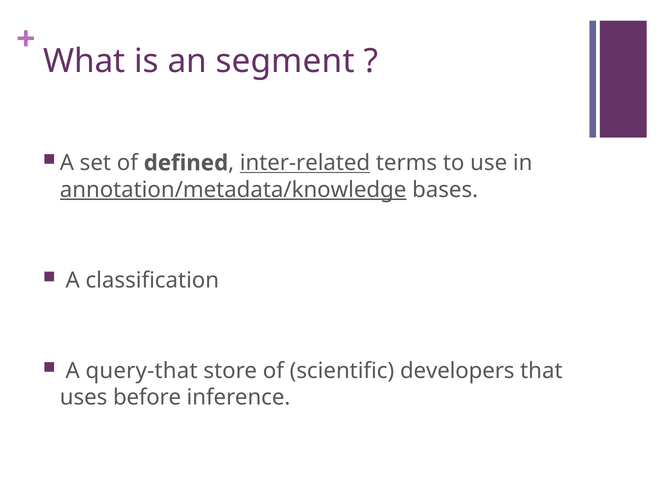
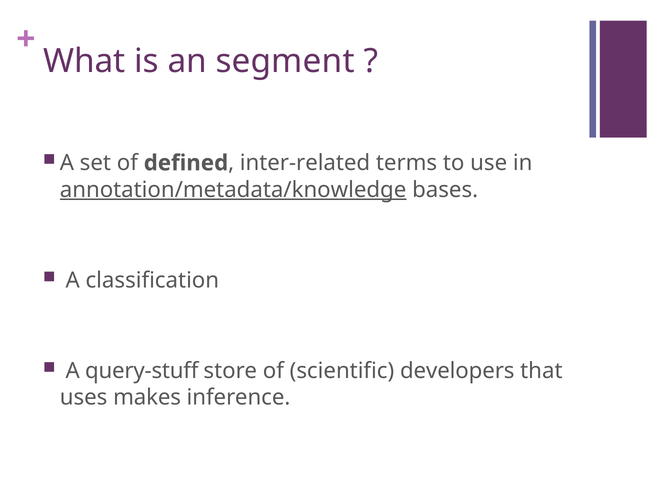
inter-related underline: present -> none
query-that: query-that -> query-stuff
before: before -> makes
